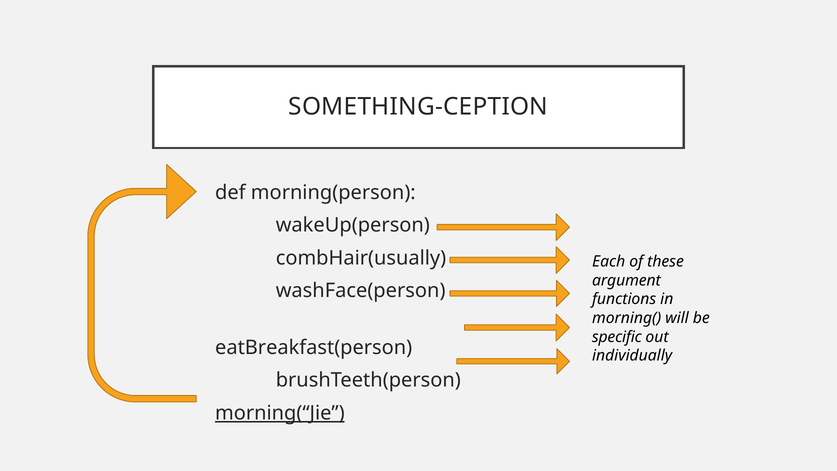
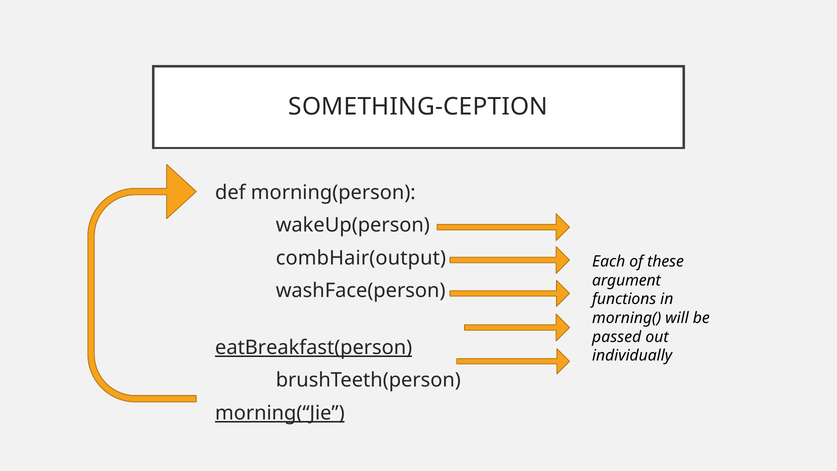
combHair(usually: combHair(usually -> combHair(output
specific: specific -> passed
eatBreakfast(person underline: none -> present
